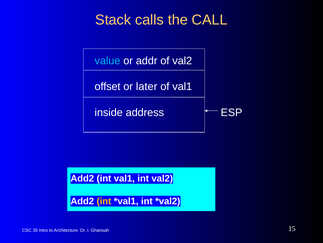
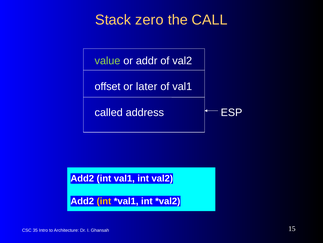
calls: calls -> zero
value colour: light blue -> light green
inside: inside -> called
